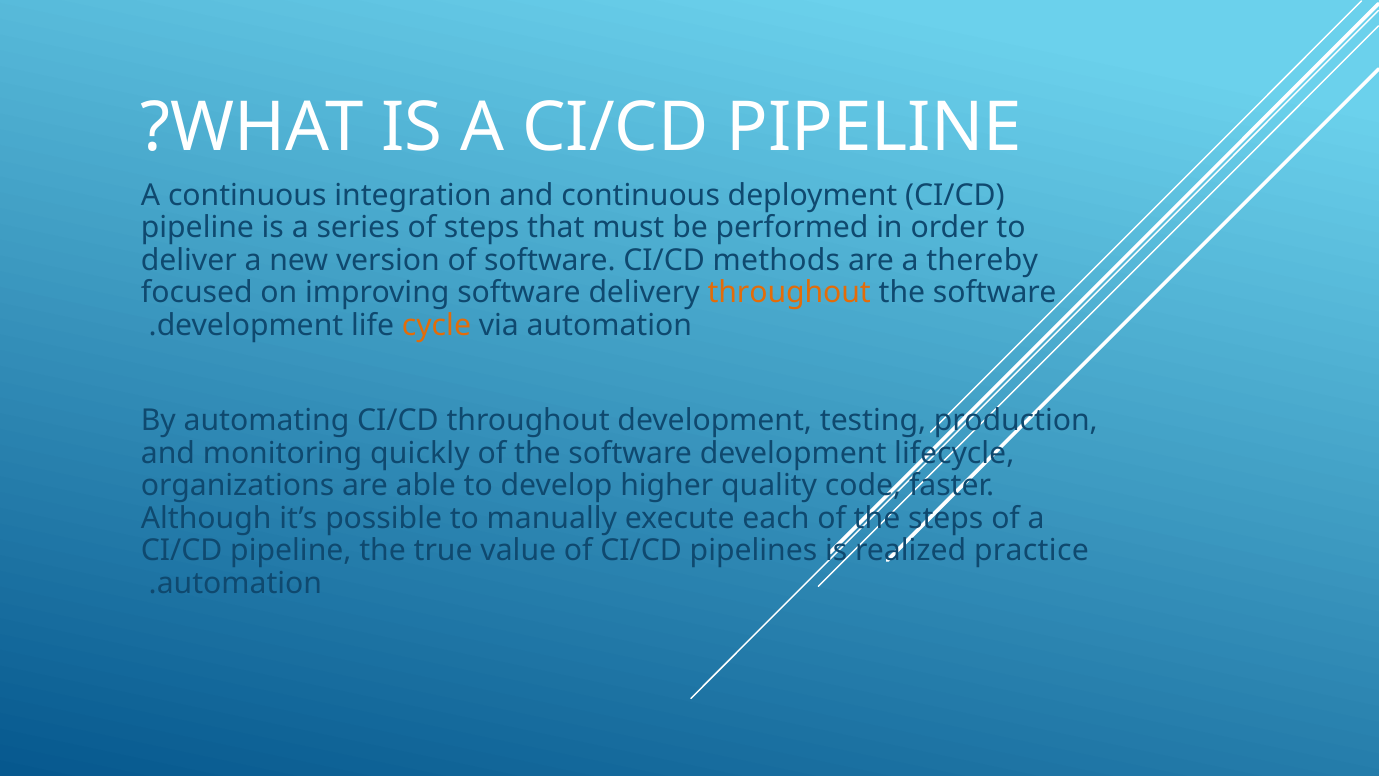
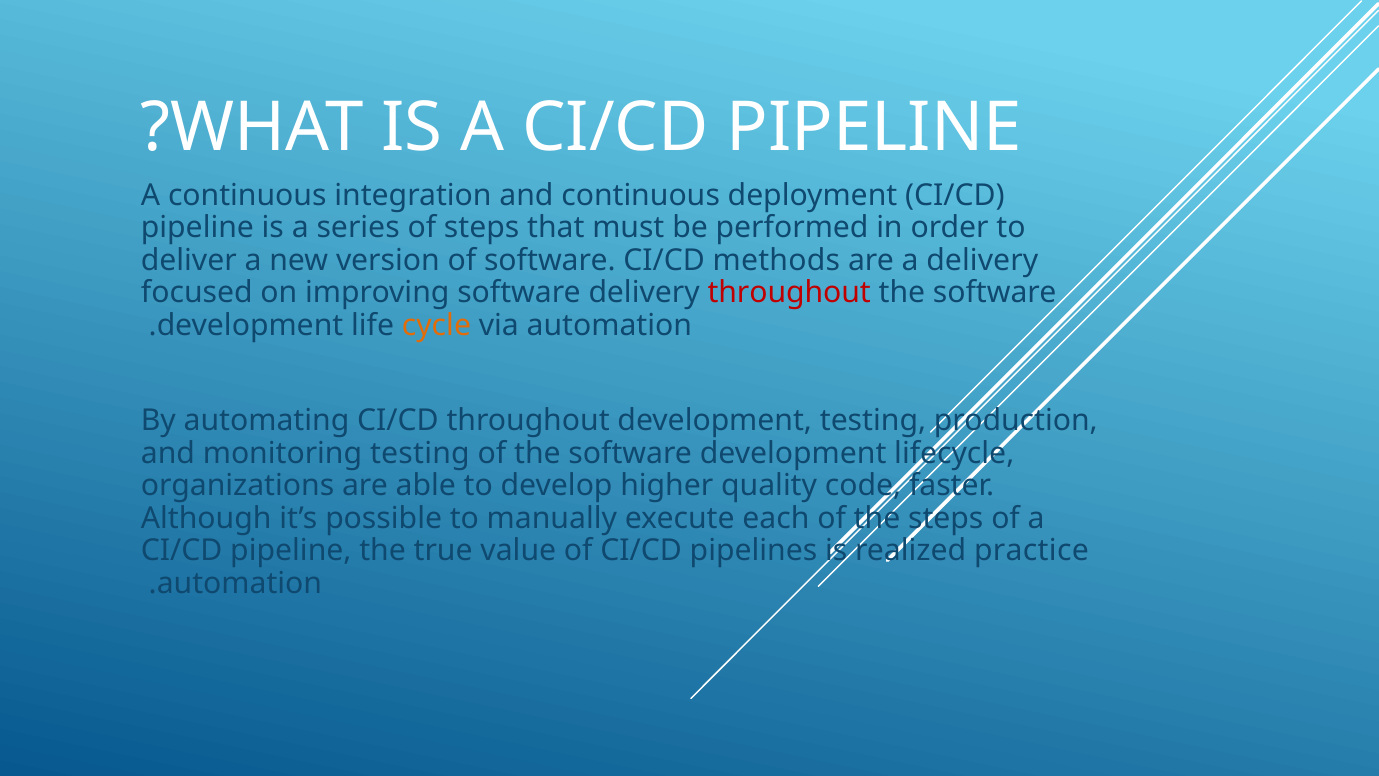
a thereby: thereby -> delivery
throughout at (789, 293) colour: orange -> red
monitoring quickly: quickly -> testing
